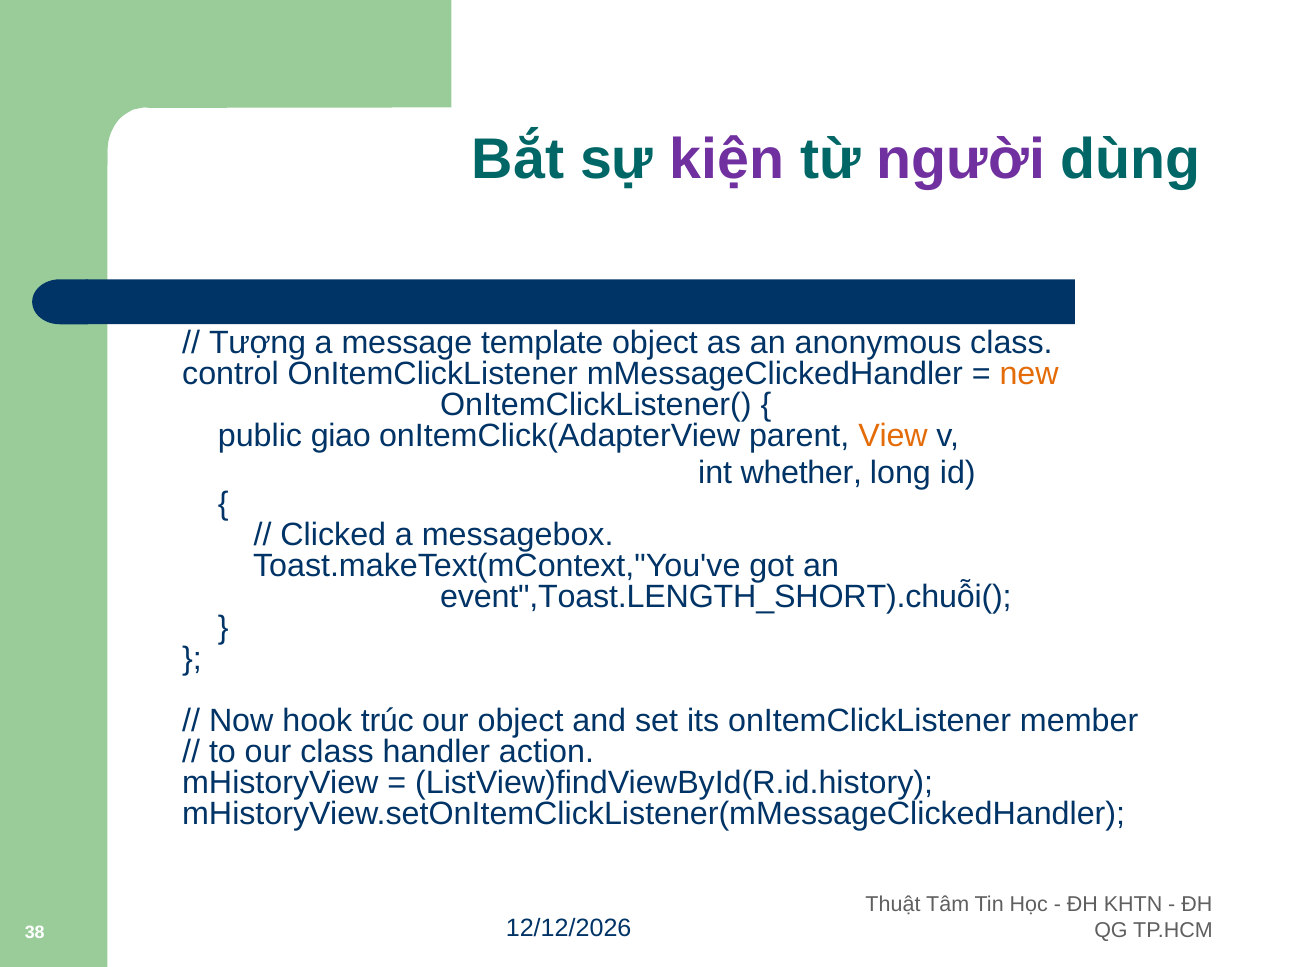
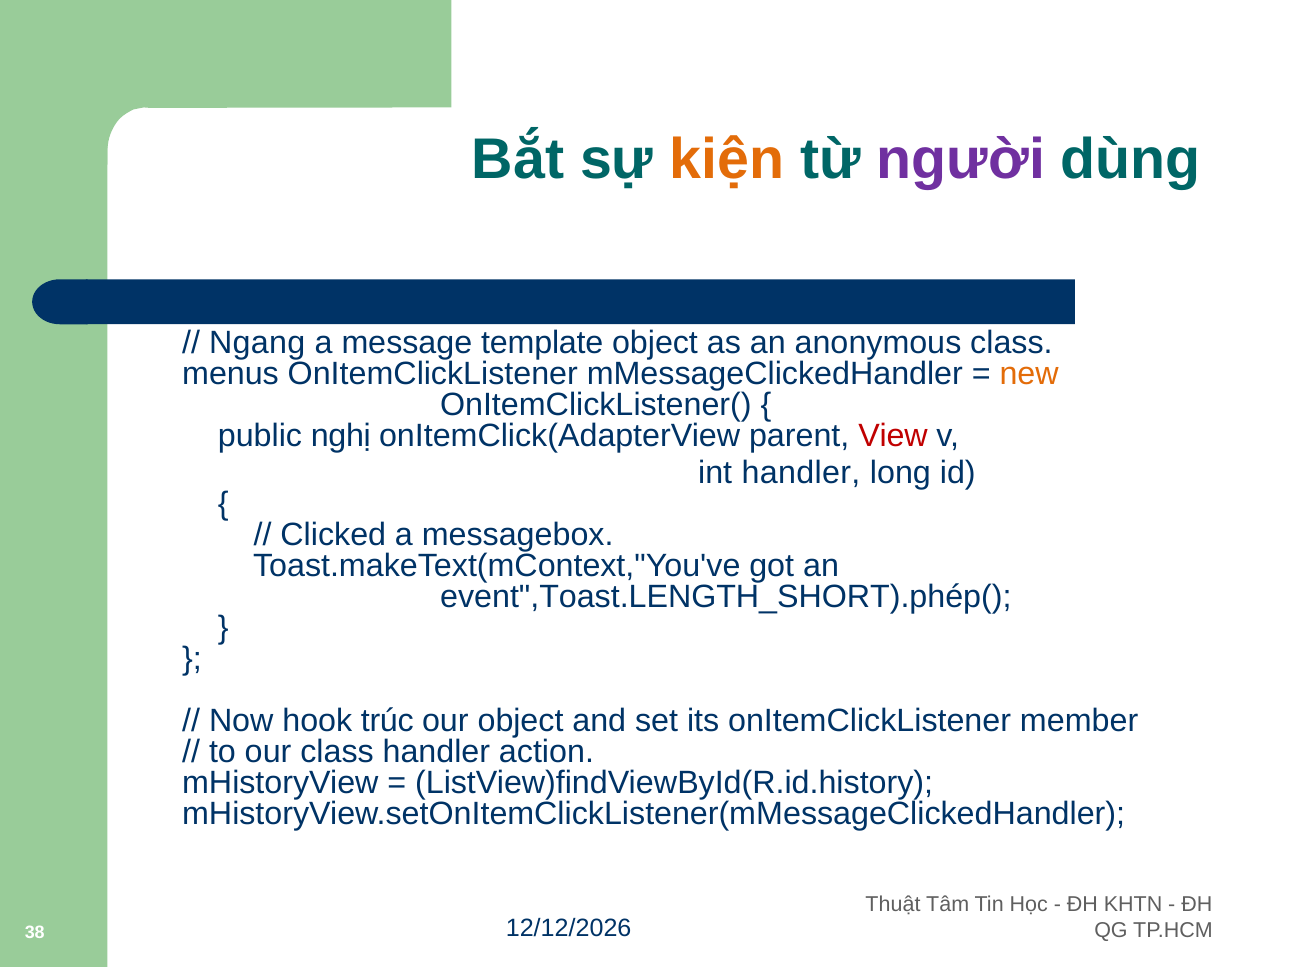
kiện colour: purple -> orange
Tượng: Tượng -> Ngang
control: control -> menus
giao: giao -> nghị
View colour: orange -> red
int whether: whether -> handler
event",Toast.LENGTH_SHORT).chuỗi(: event",Toast.LENGTH_SHORT).chuỗi( -> event",Toast.LENGTH_SHORT).phép(
